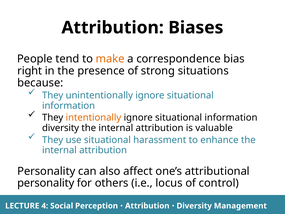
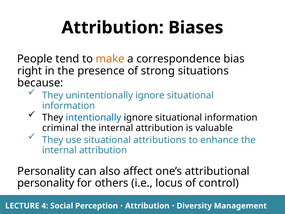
intentionally colour: orange -> blue
diversity at (61, 128): diversity -> criminal
harassment: harassment -> attributions
